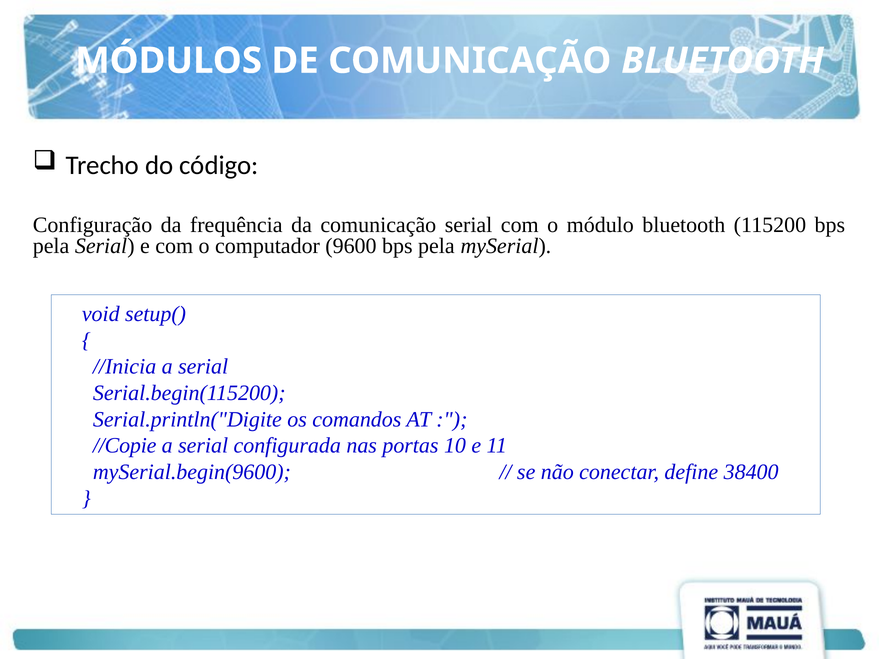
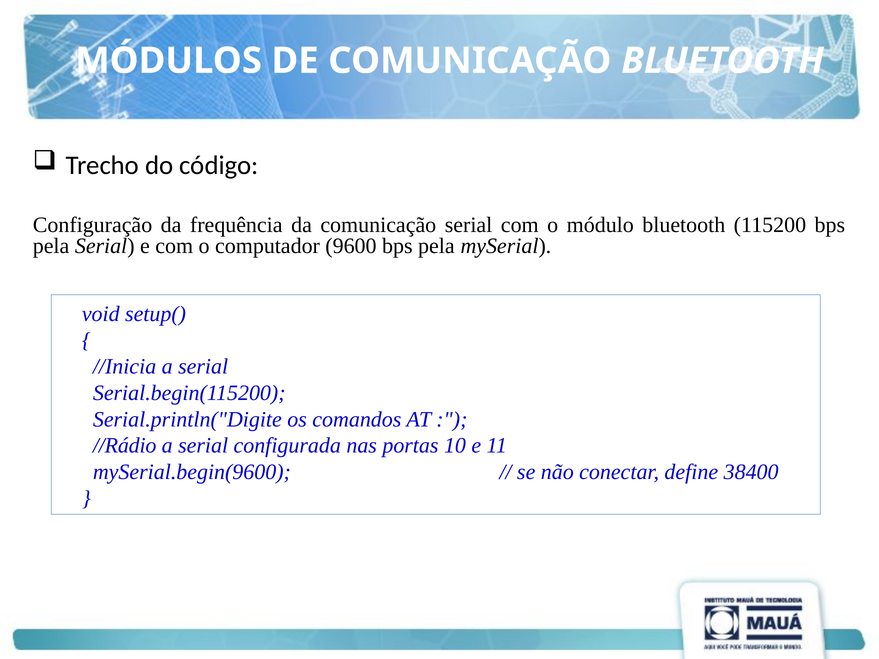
//Copie: //Copie -> //Rádio
